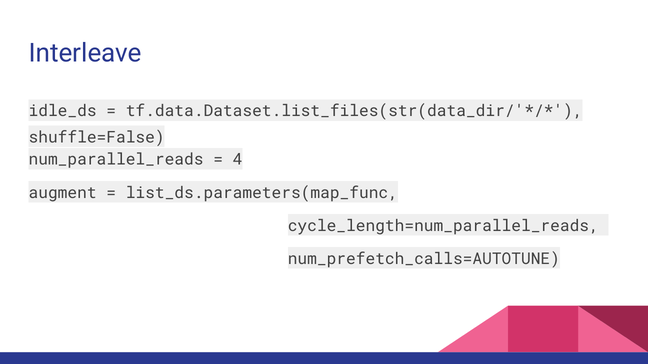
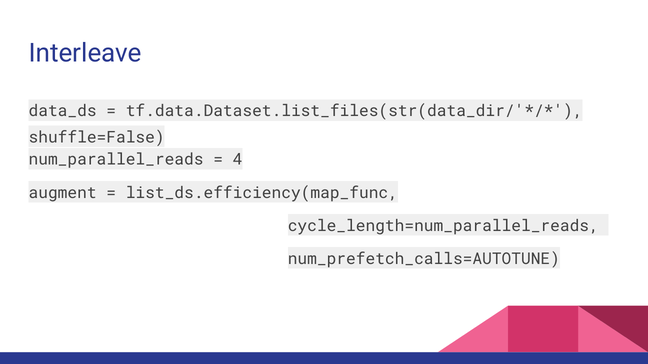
idle_ds: idle_ds -> data_ds
list_ds.parameters(map_func: list_ds.parameters(map_func -> list_ds.efficiency(map_func
